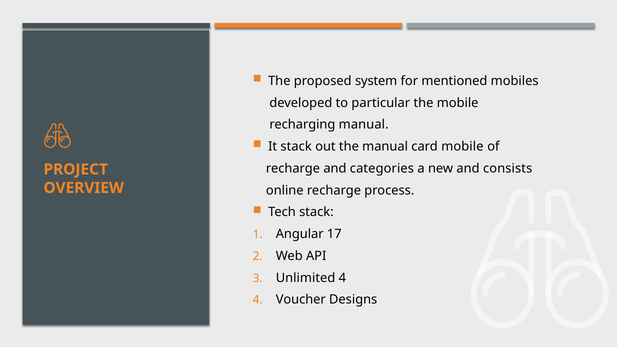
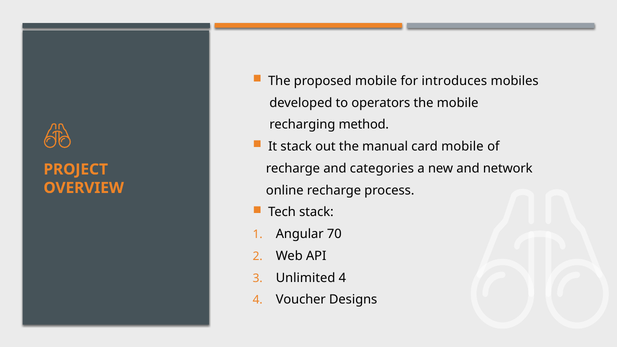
proposed system: system -> mobile
mentioned: mentioned -> introduces
particular: particular -> operators
recharging manual: manual -> method
consists: consists -> network
17: 17 -> 70
